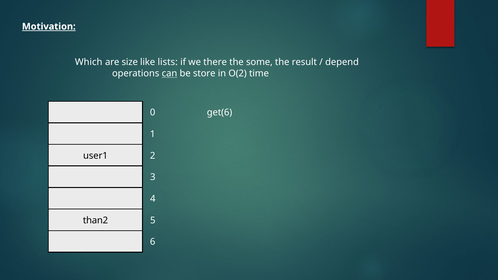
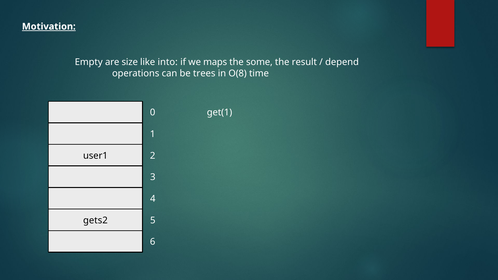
Which: Which -> Empty
lists: lists -> into
there: there -> maps
can underline: present -> none
store: store -> trees
O(2: O(2 -> O(8
get(6: get(6 -> get(1
than2: than2 -> gets2
